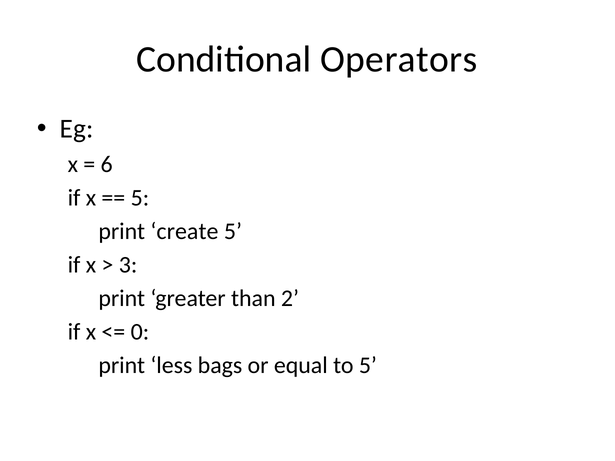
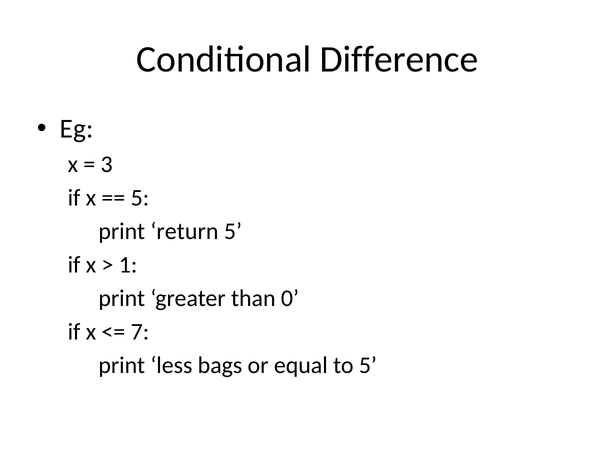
Operators: Operators -> Difference
6: 6 -> 3
create: create -> return
3: 3 -> 1
2: 2 -> 0
0: 0 -> 7
